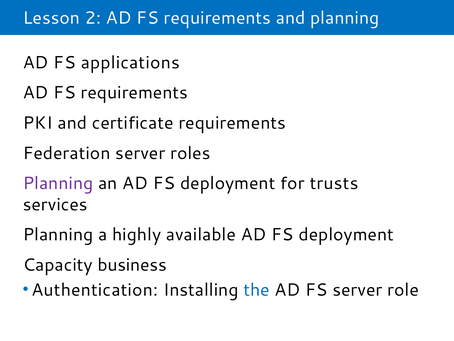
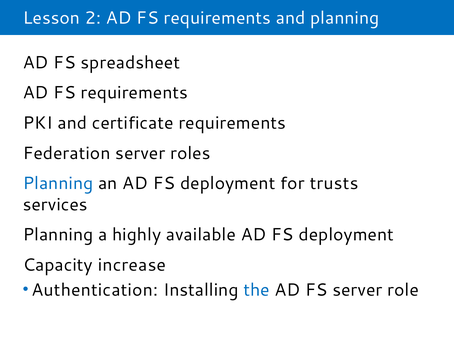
applications: applications -> spreadsheet
Planning at (58, 183) colour: purple -> blue
business: business -> increase
